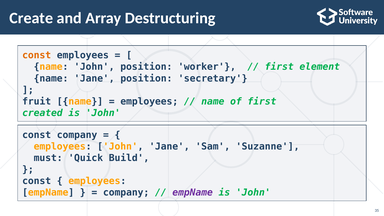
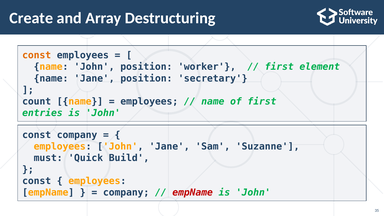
fruit: fruit -> count
created: created -> entries
empName at (193, 192) colour: purple -> red
